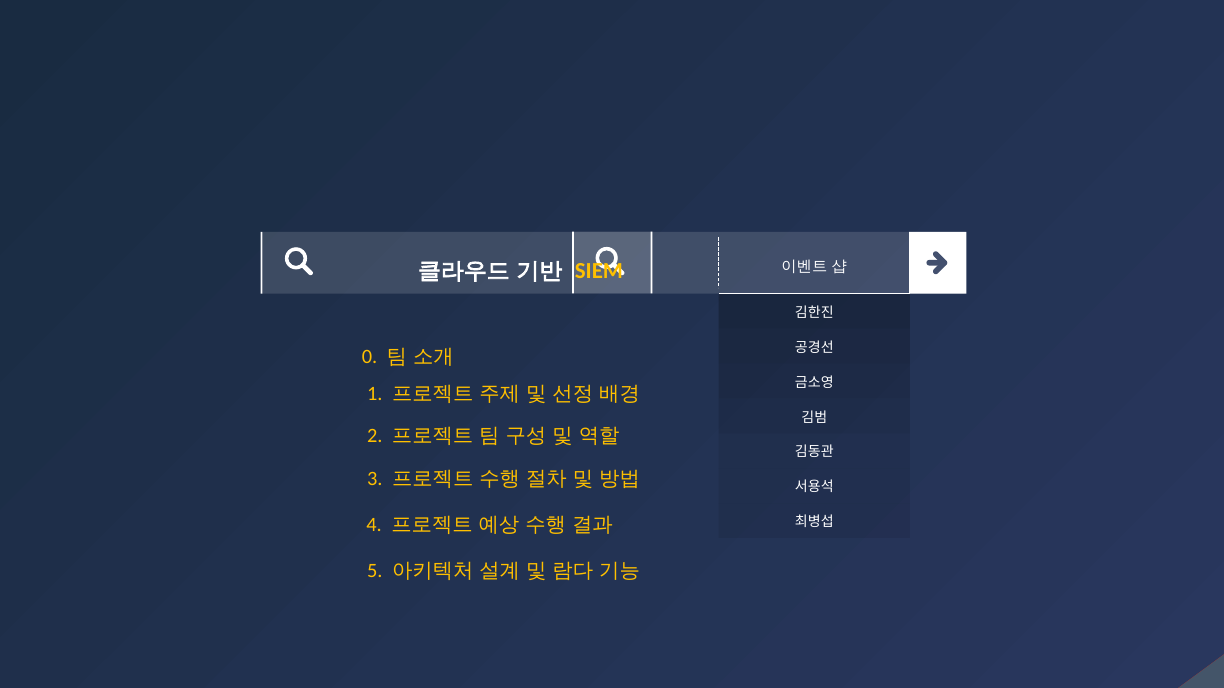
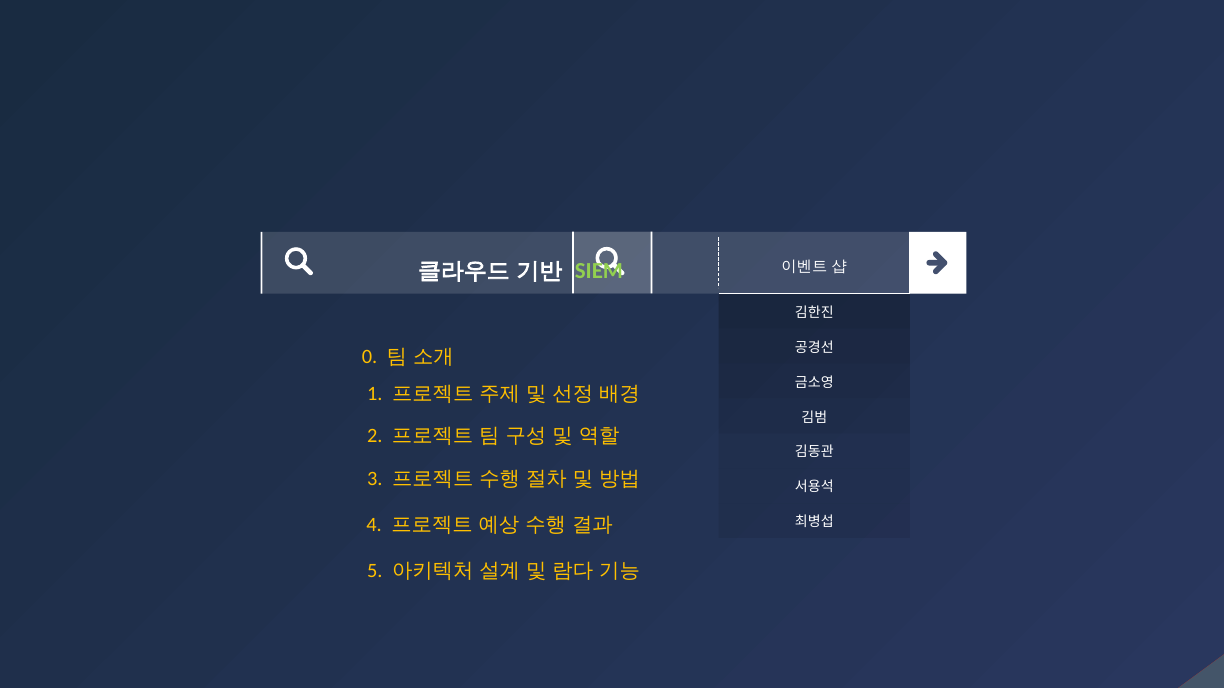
SIEM colour: yellow -> light green
